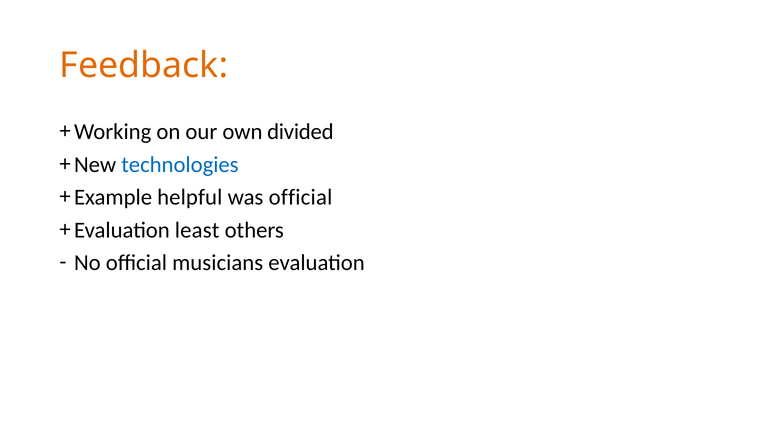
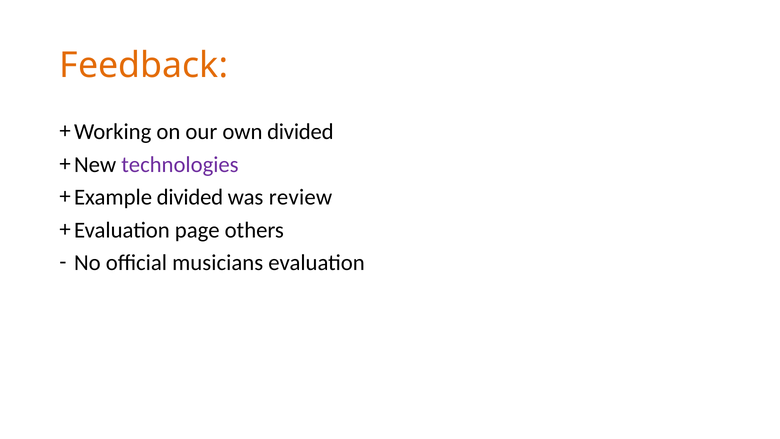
technologies colour: blue -> purple
helpful at (190, 197): helpful -> divided
was official: official -> review
least: least -> page
